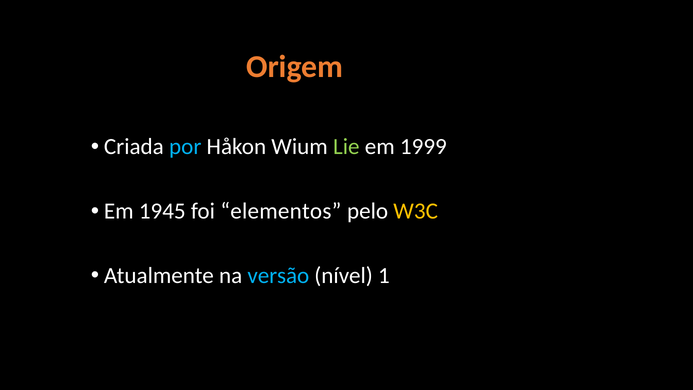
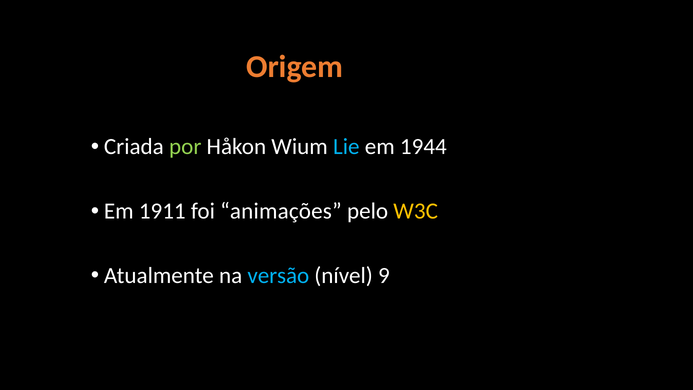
por colour: light blue -> light green
Lie colour: light green -> light blue
1999: 1999 -> 1944
1945: 1945 -> 1911
elementos: elementos -> animações
1: 1 -> 9
